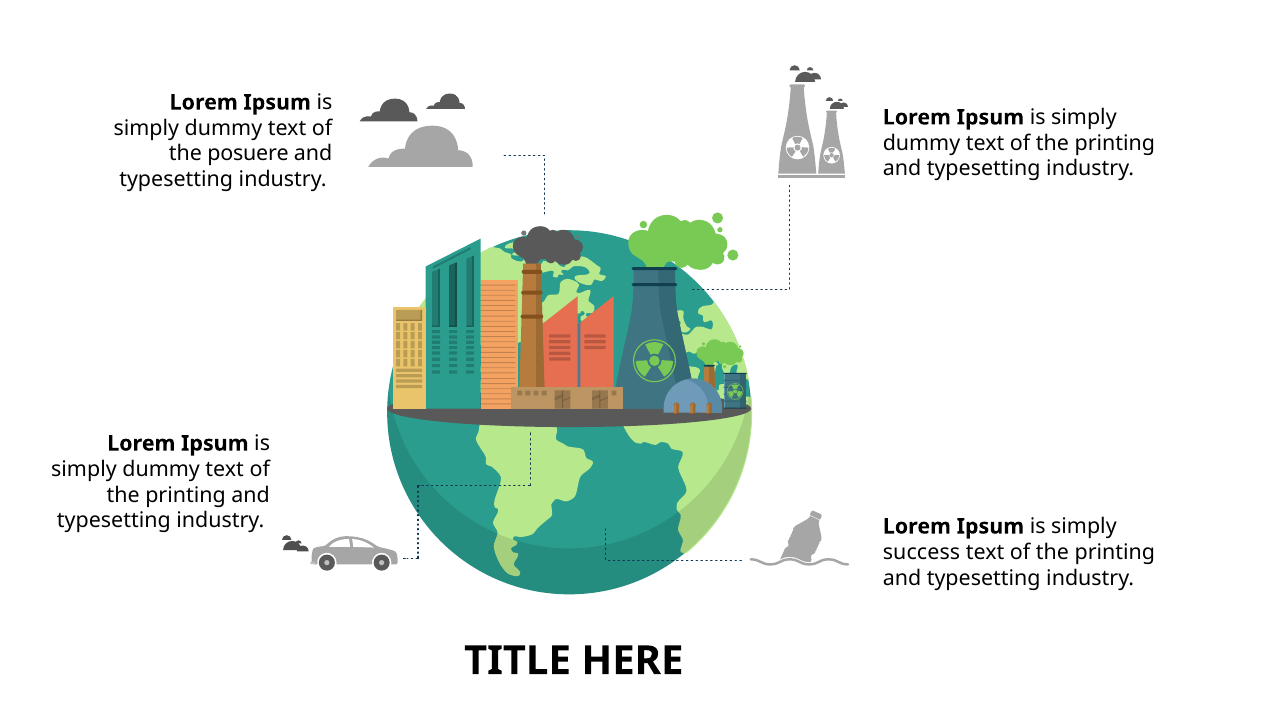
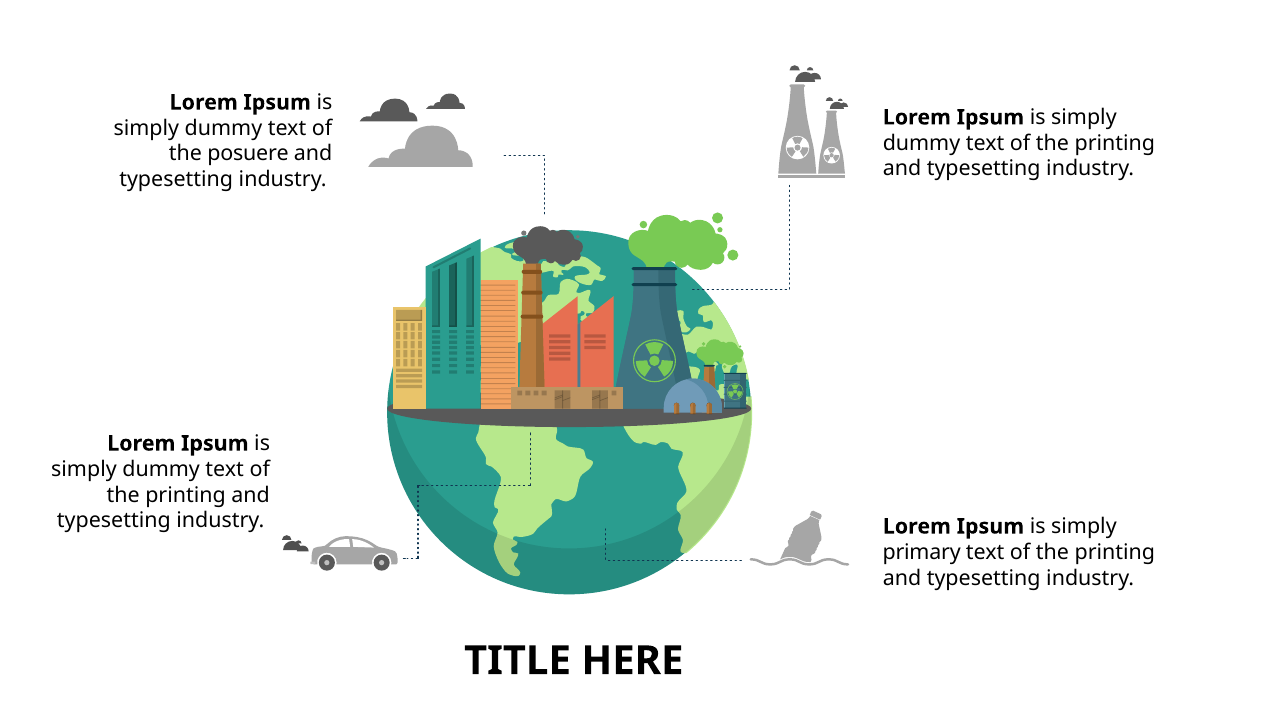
success: success -> primary
